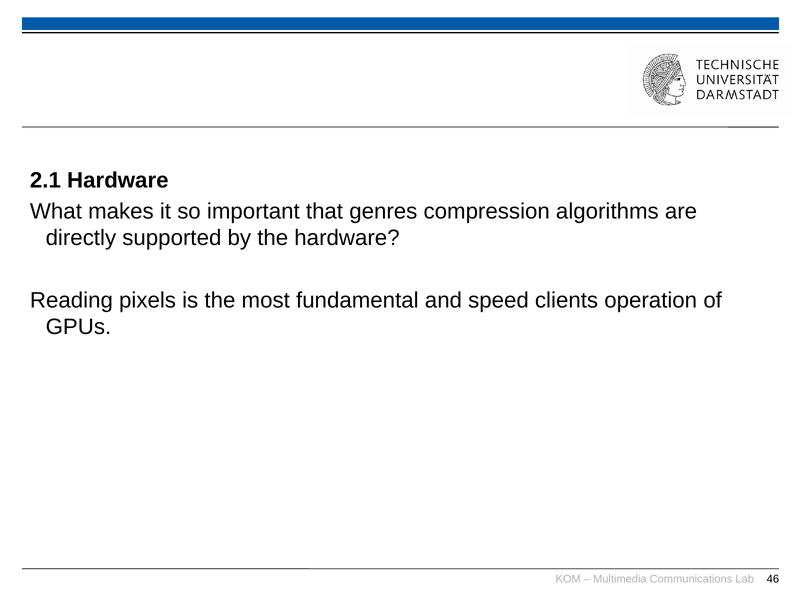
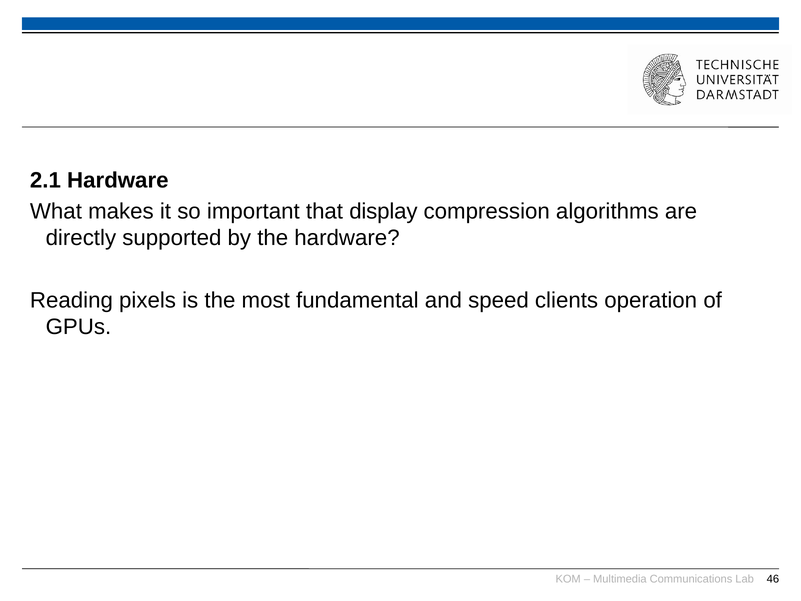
genres: genres -> display
